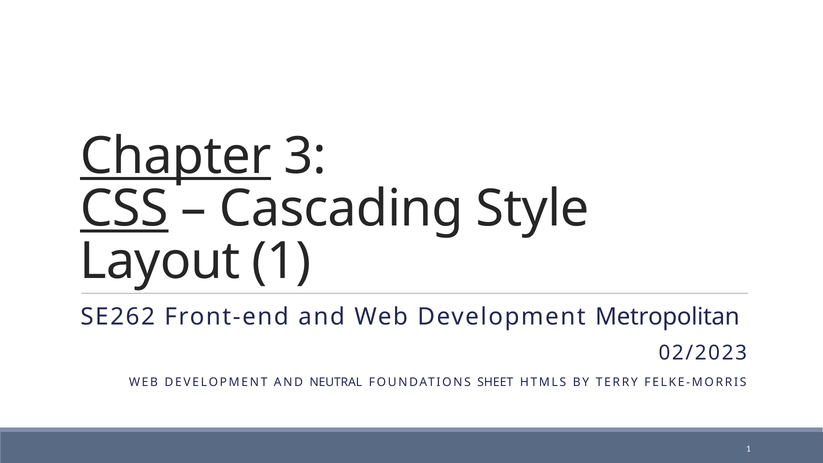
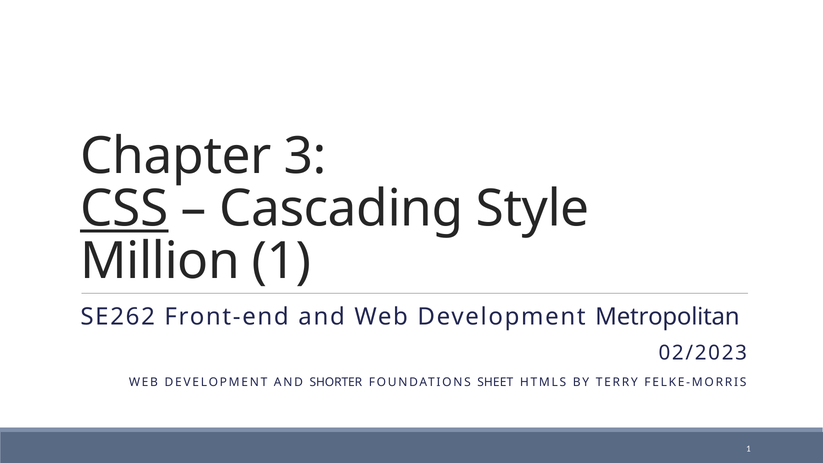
Chapter underline: present -> none
Layout: Layout -> Million
NEUTRAL: NEUTRAL -> SHORTER
